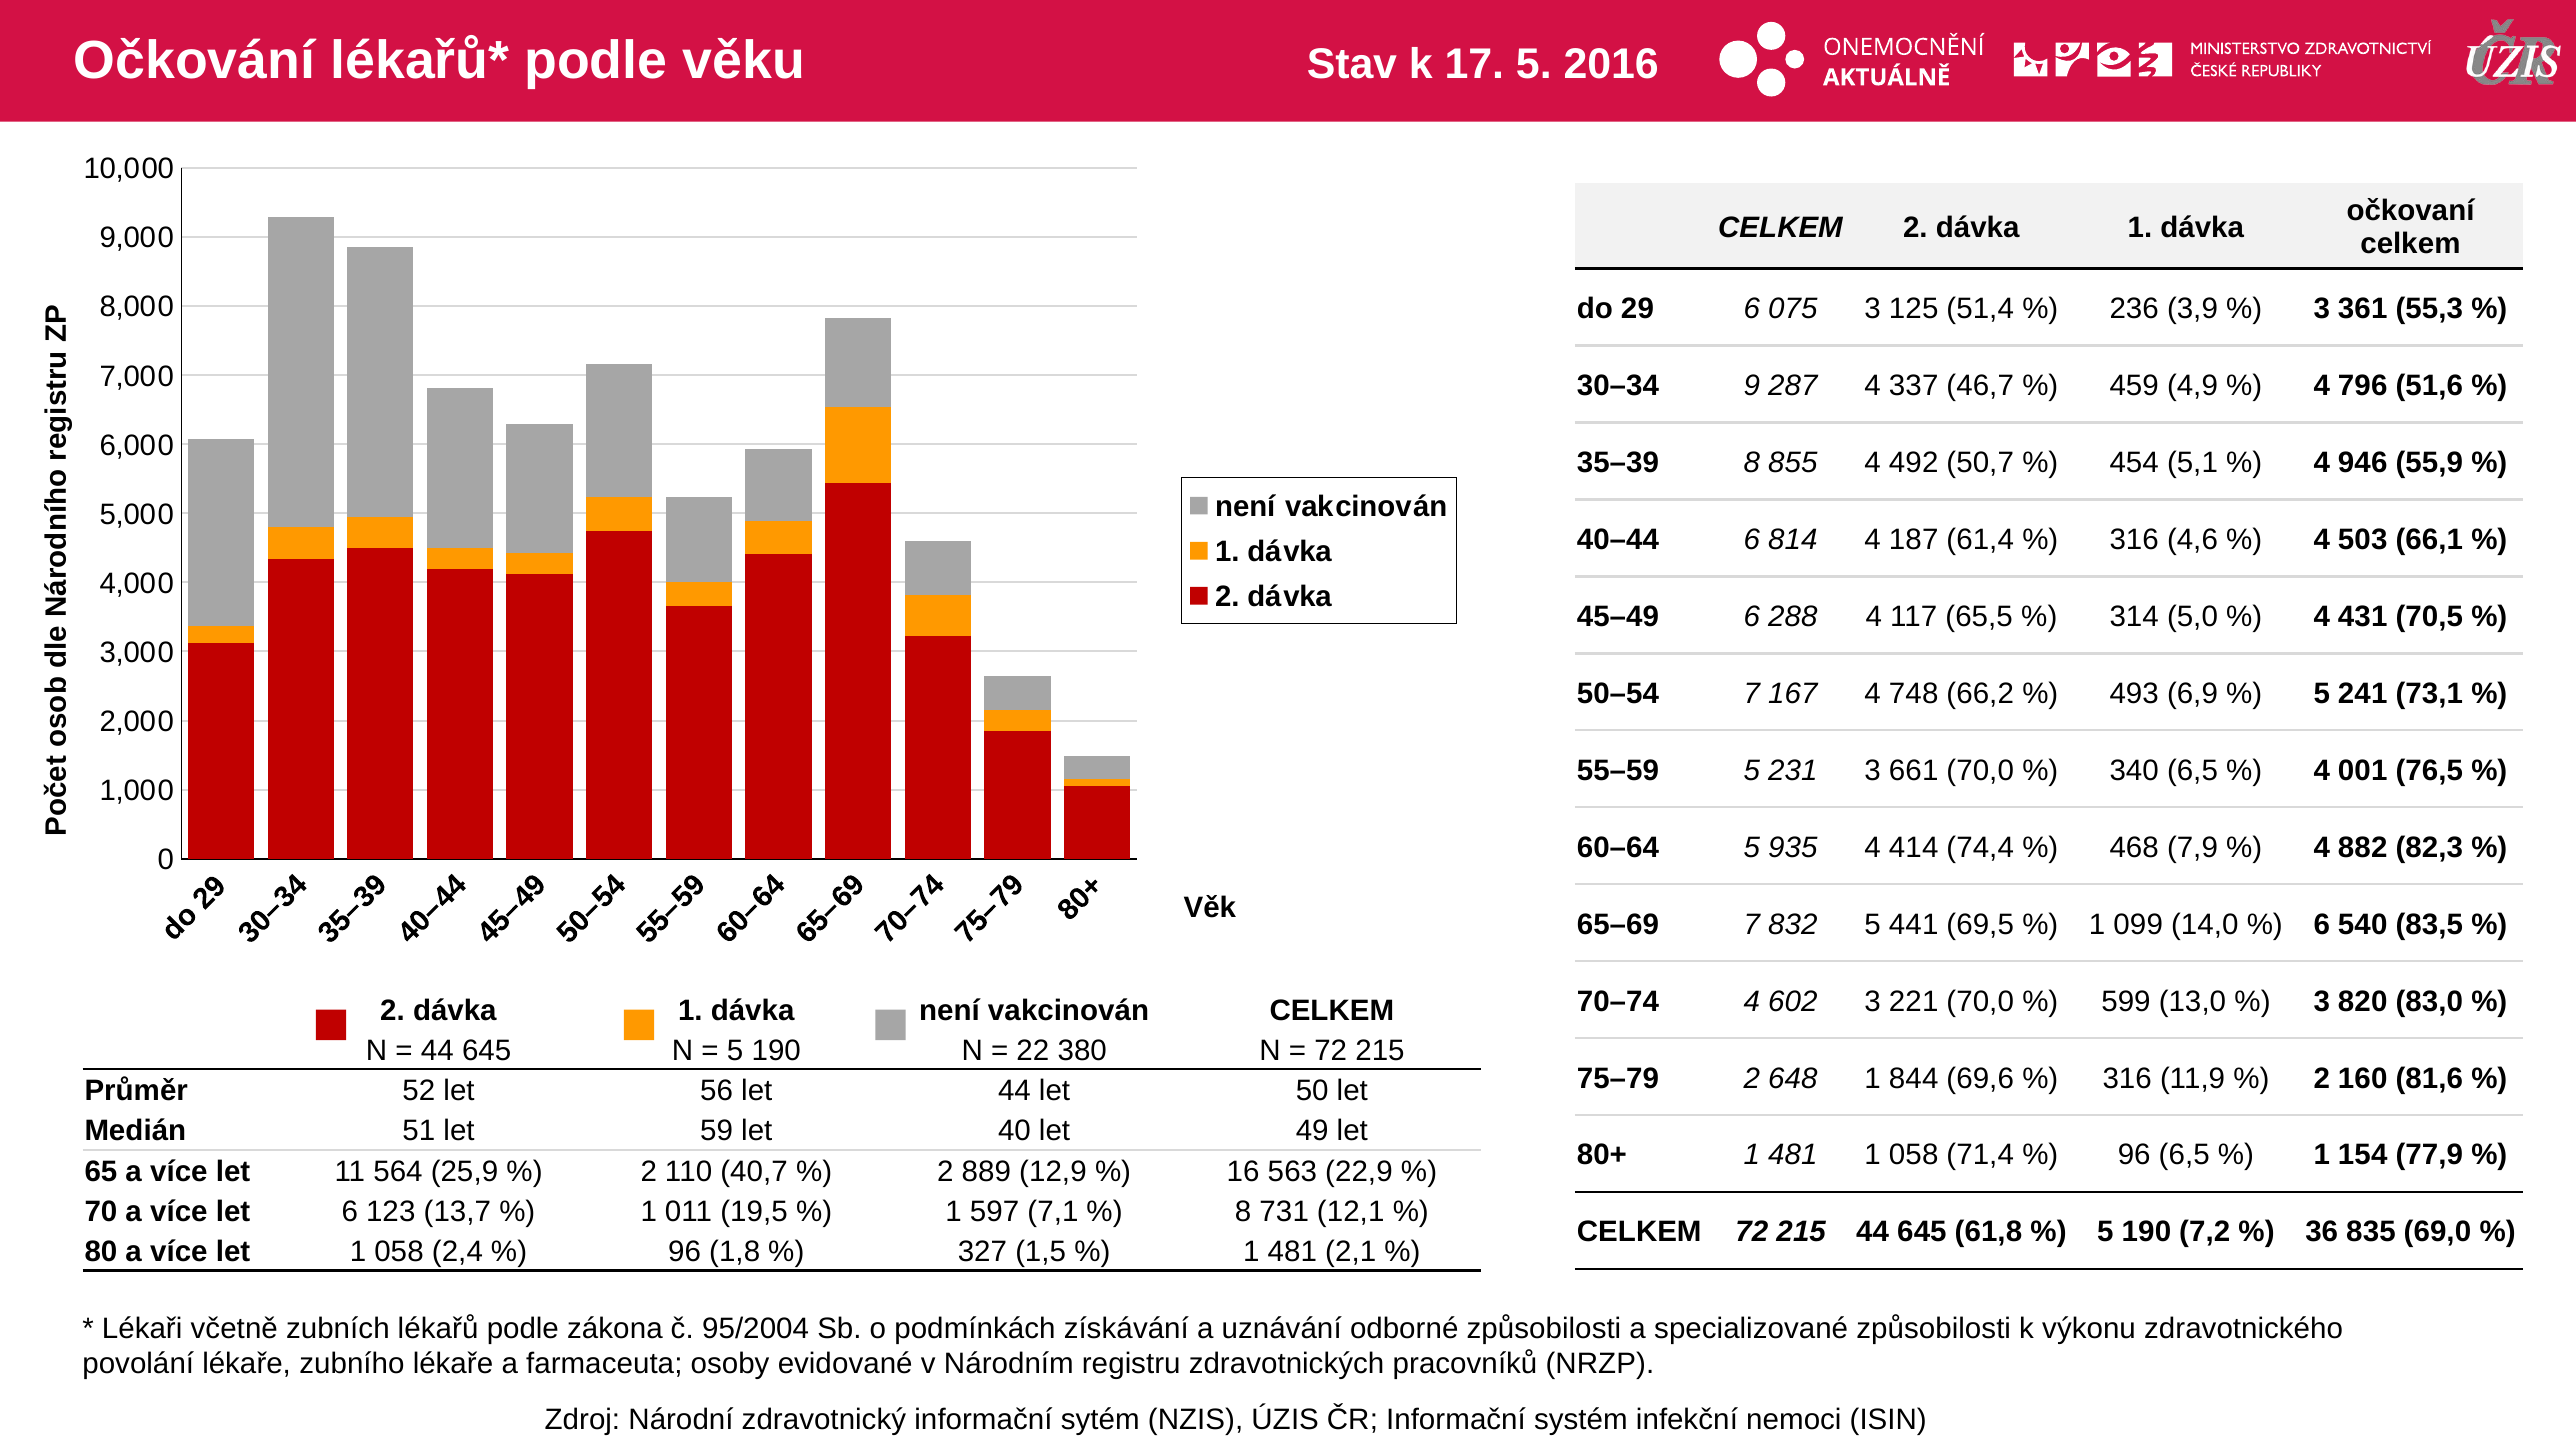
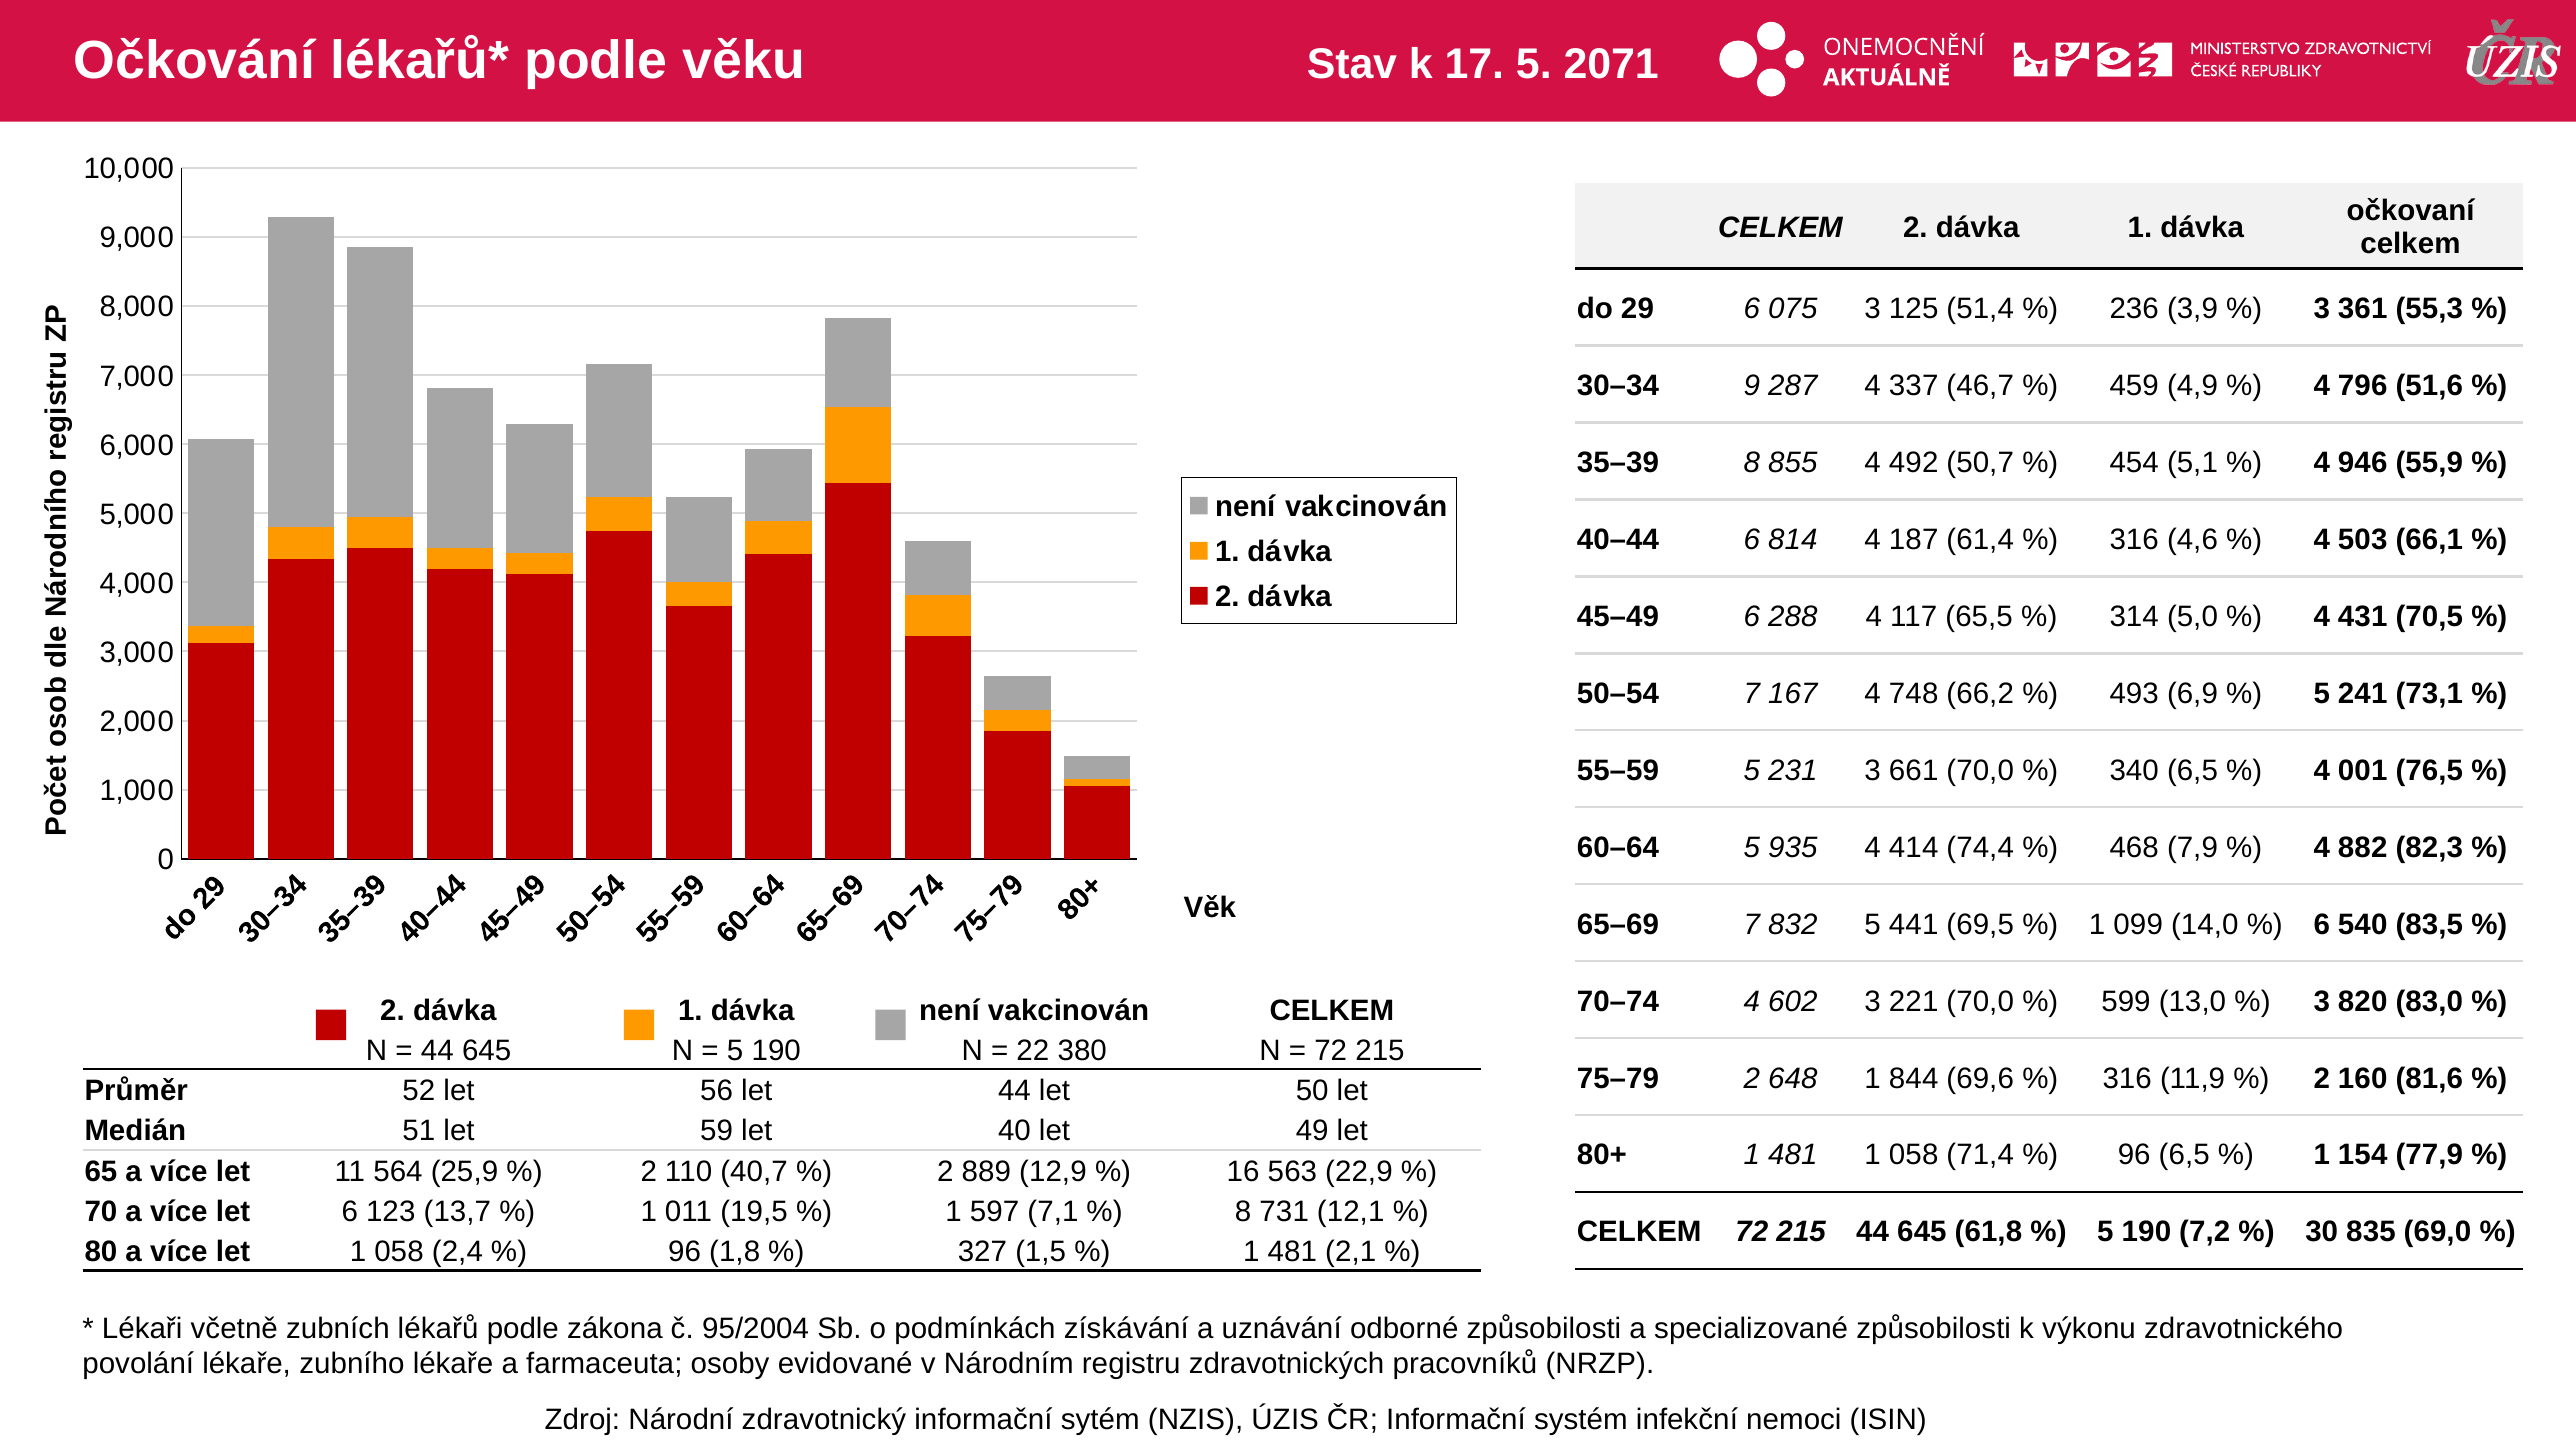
2016: 2016 -> 2071
36: 36 -> 30
